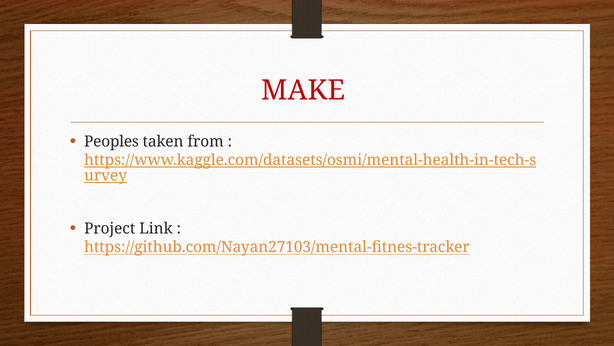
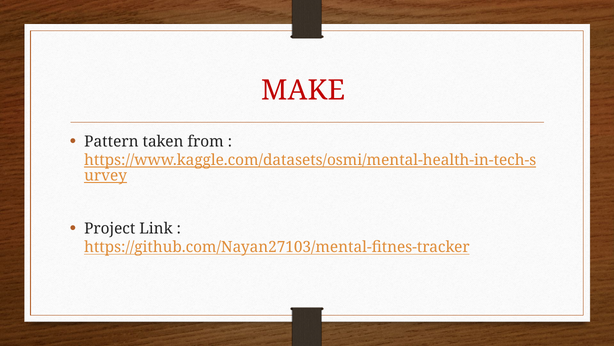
Peoples: Peoples -> Pattern
